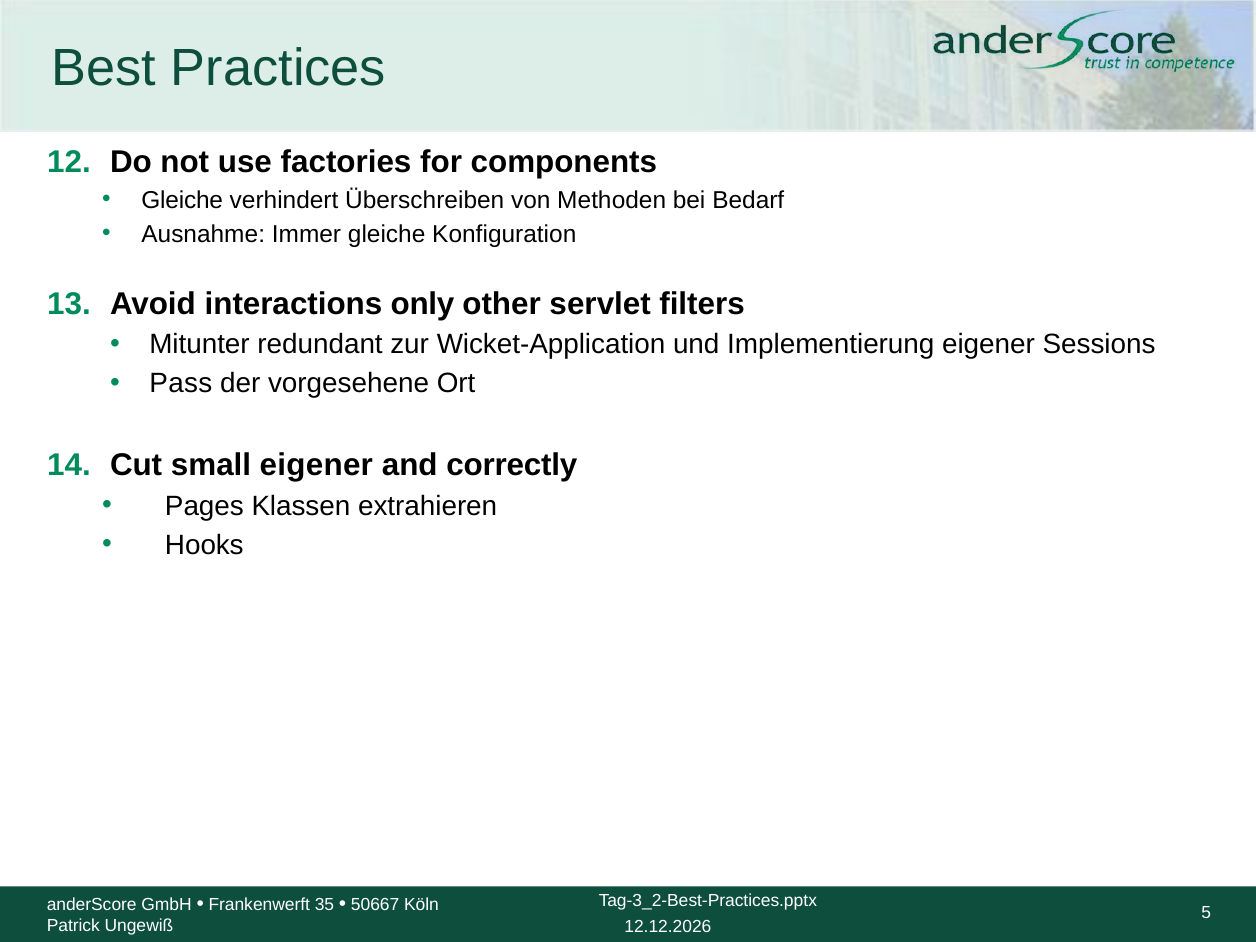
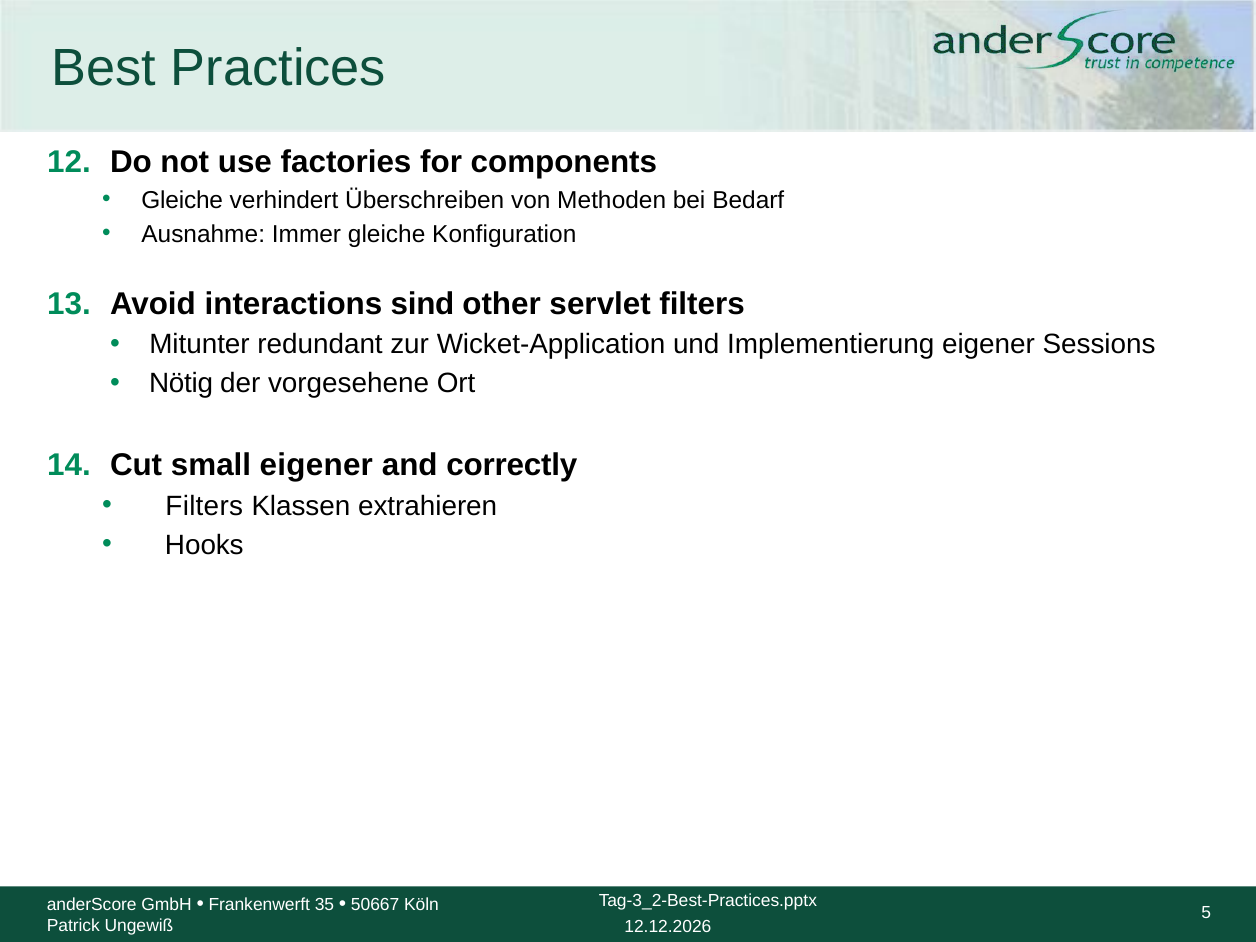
only: only -> sind
Pass: Pass -> Nötig
Pages at (204, 506): Pages -> Filters
